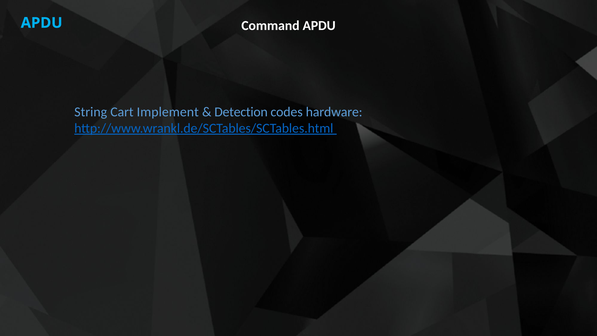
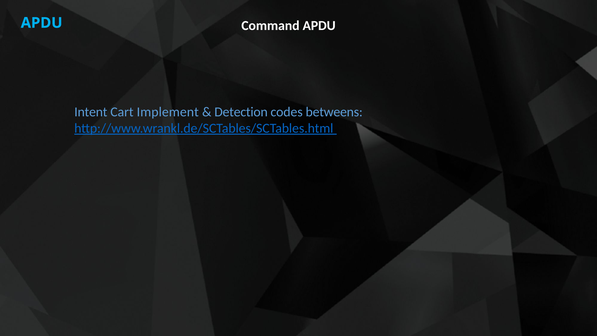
String: String -> Intent
hardware: hardware -> betweens
